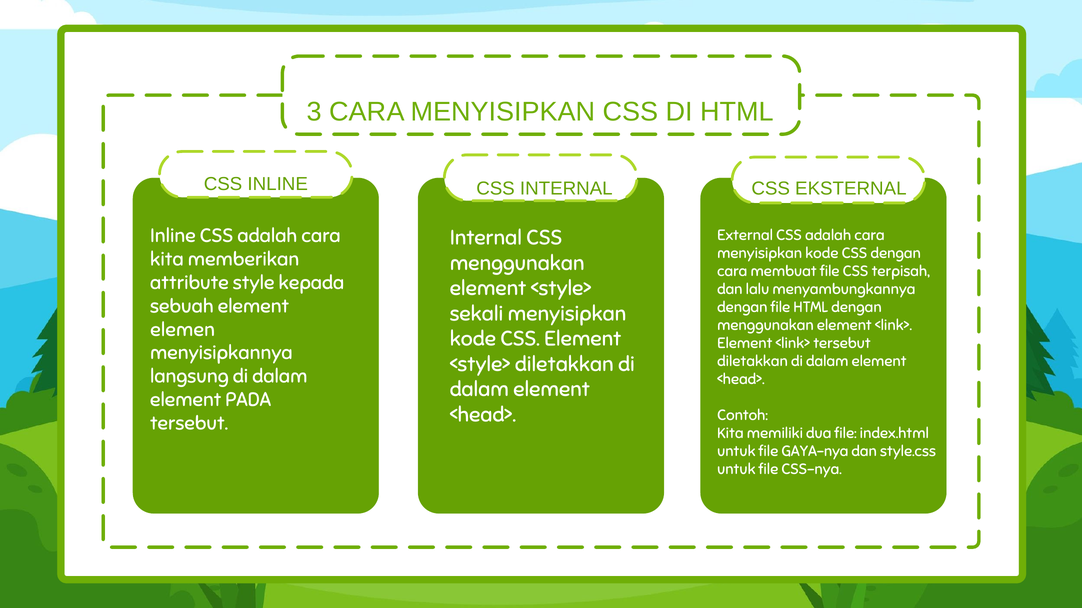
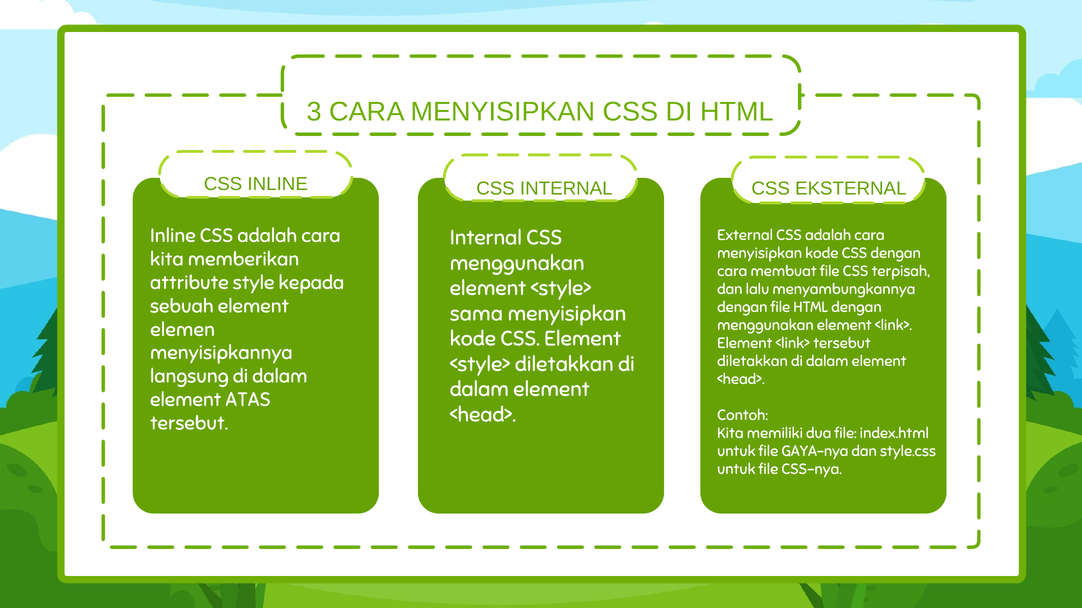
sekali: sekali -> sama
PADA: PADA -> ATAS
